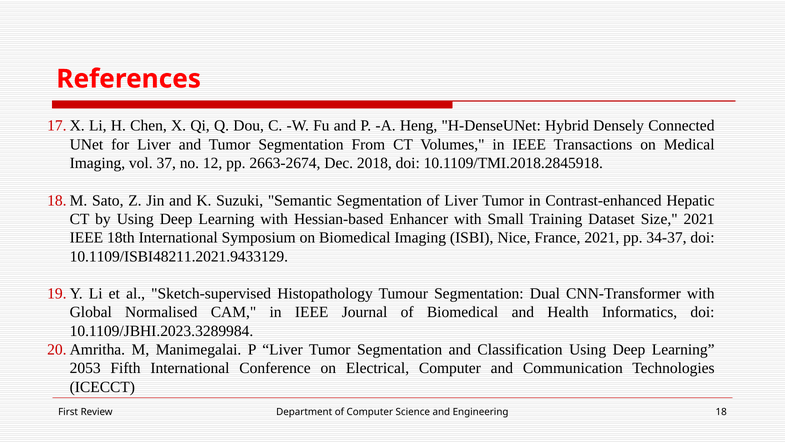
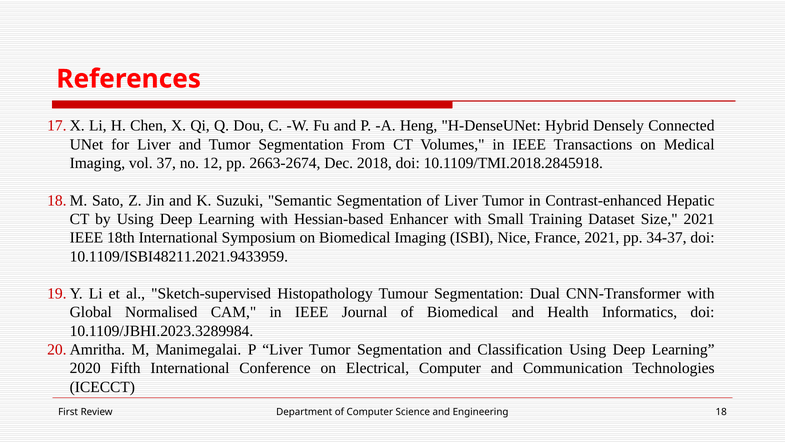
10.1109/ISBI48211.2021.9433129: 10.1109/ISBI48211.2021.9433129 -> 10.1109/ISBI48211.2021.9433959
2053: 2053 -> 2020
